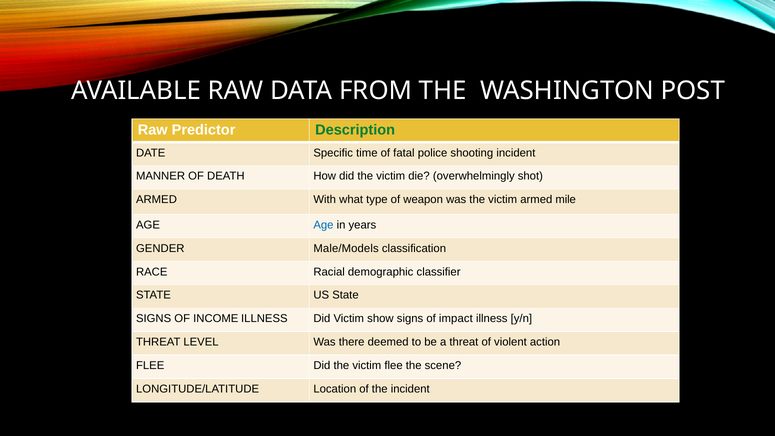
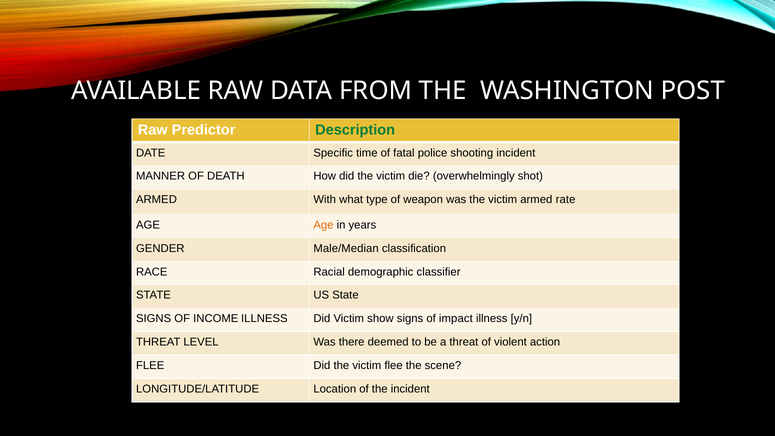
mile: mile -> rate
Age at (323, 225) colour: blue -> orange
Male/Models: Male/Models -> Male/Median
